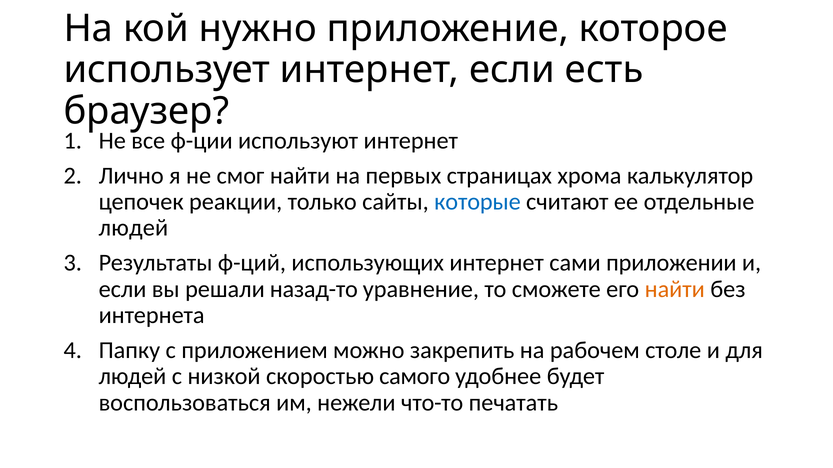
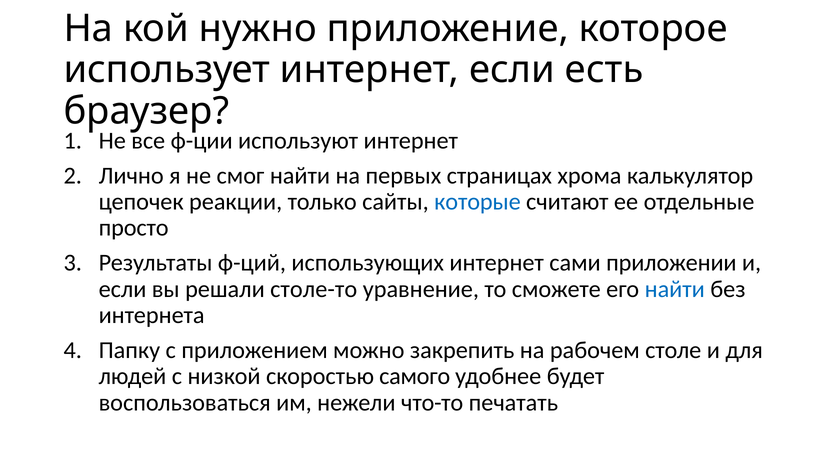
людей at (133, 228): людей -> просто
назад-то: назад-то -> столе-то
найти at (675, 289) colour: orange -> blue
